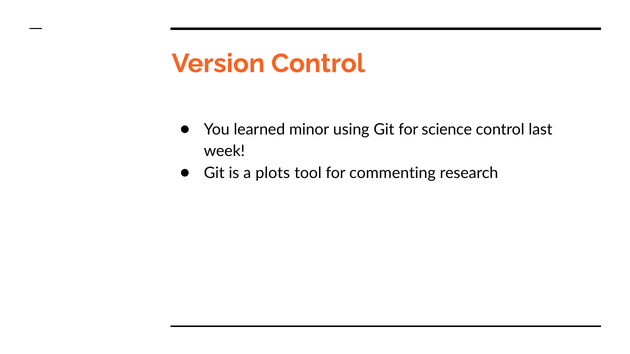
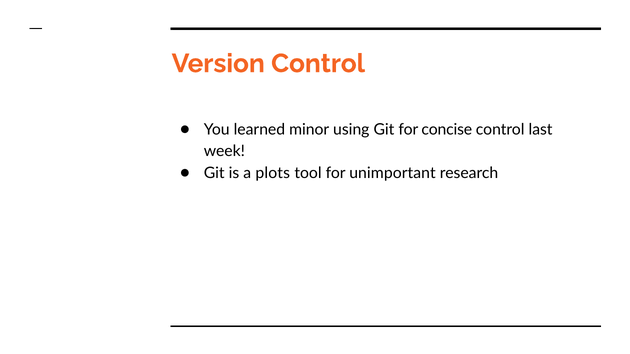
science: science -> concise
commenting: commenting -> unimportant
